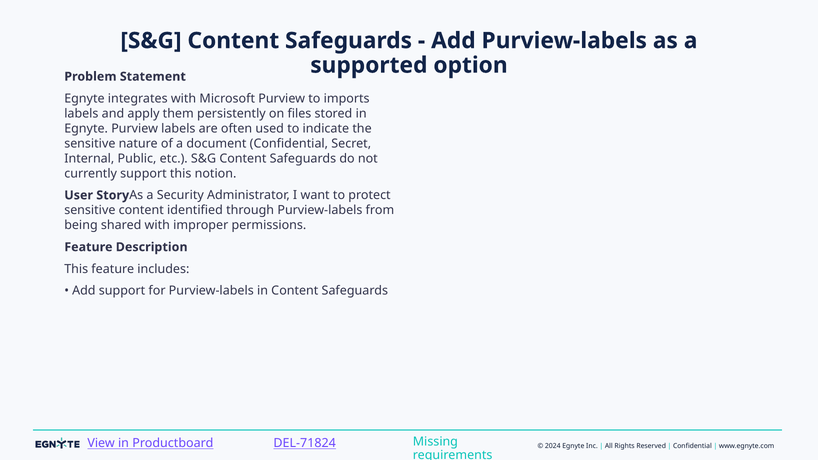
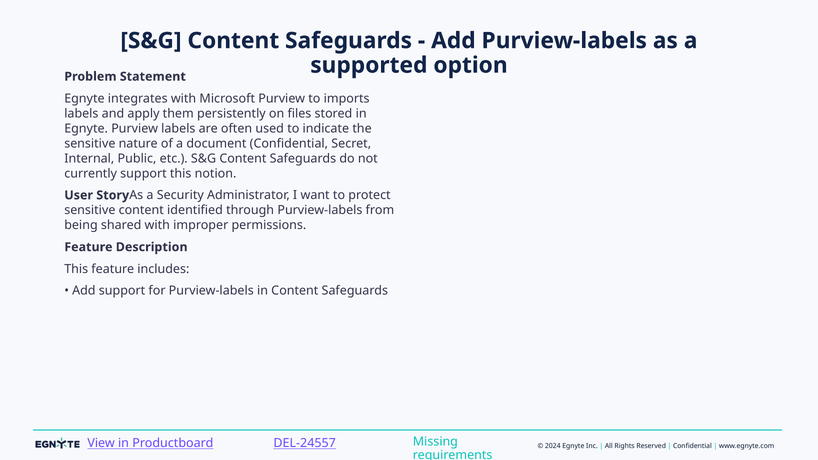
DEL-71824: DEL-71824 -> DEL-24557
